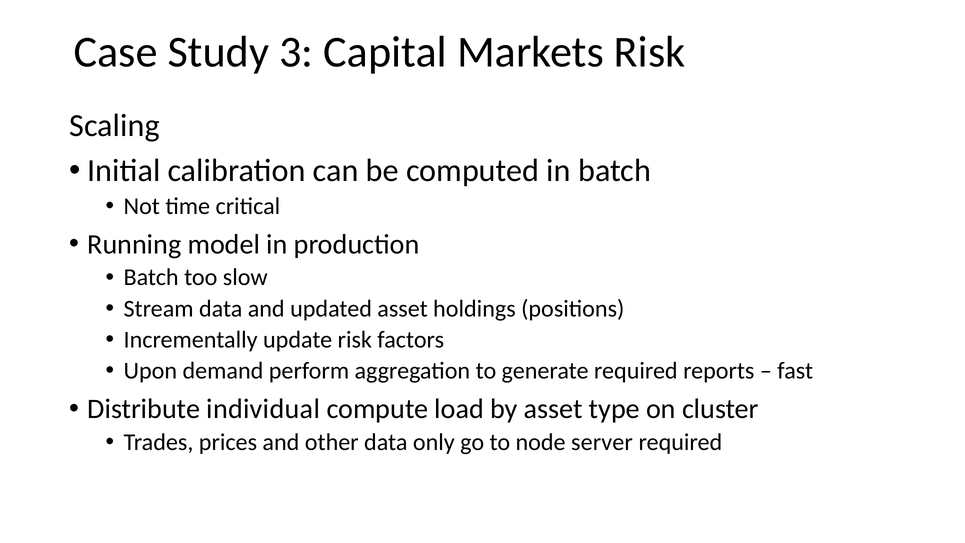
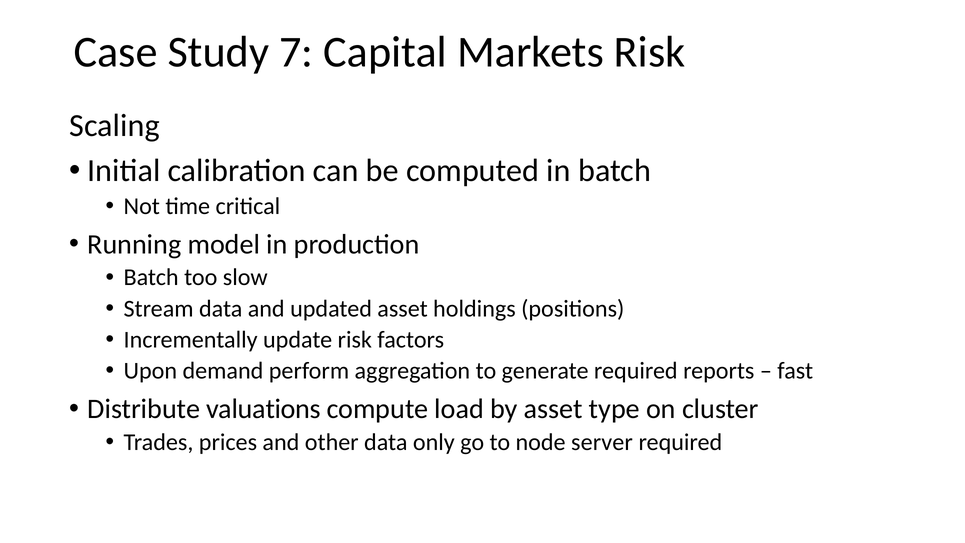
3: 3 -> 7
individual: individual -> valuations
